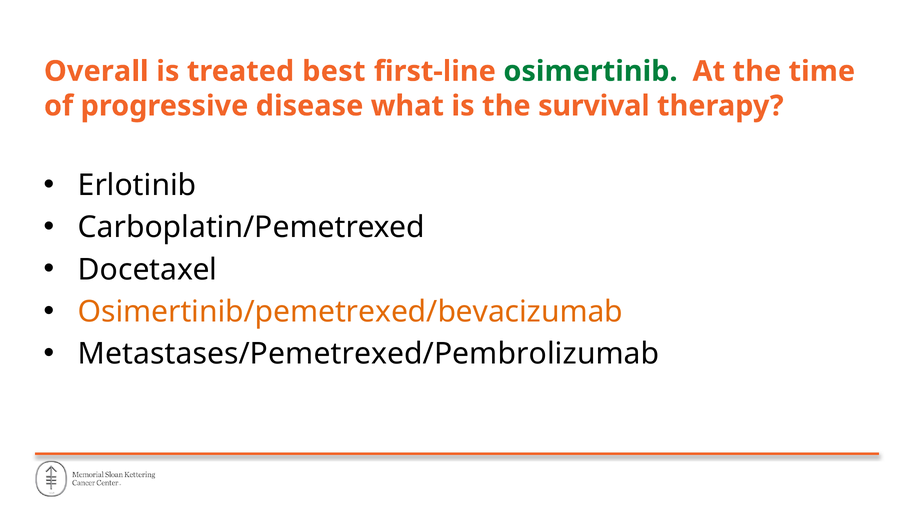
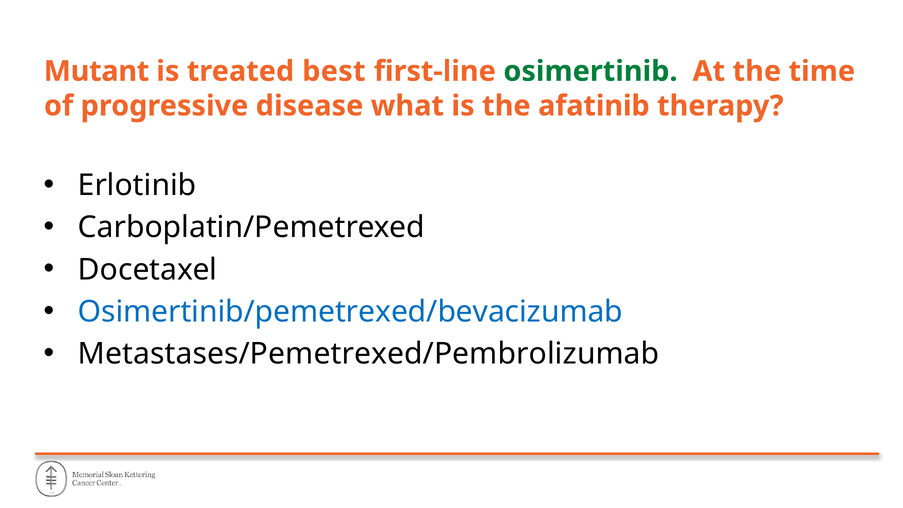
Overall: Overall -> Mutant
survival: survival -> afatinib
Osimertinib/pemetrexed/bevacizumab colour: orange -> blue
